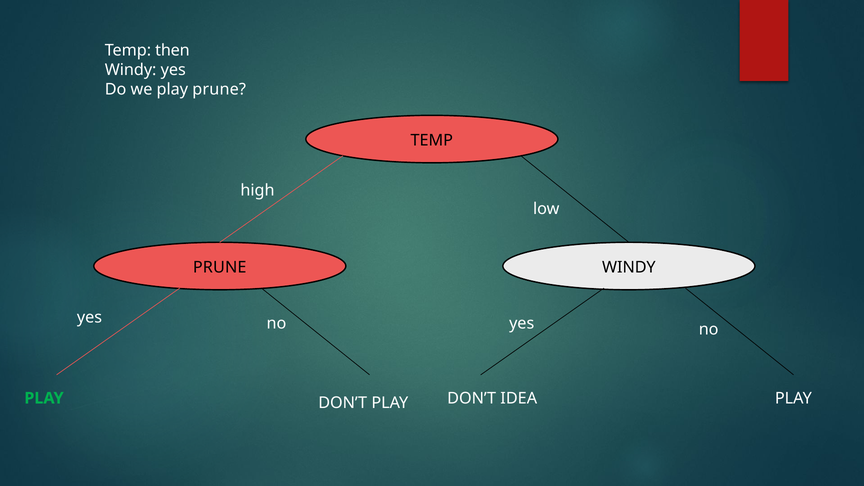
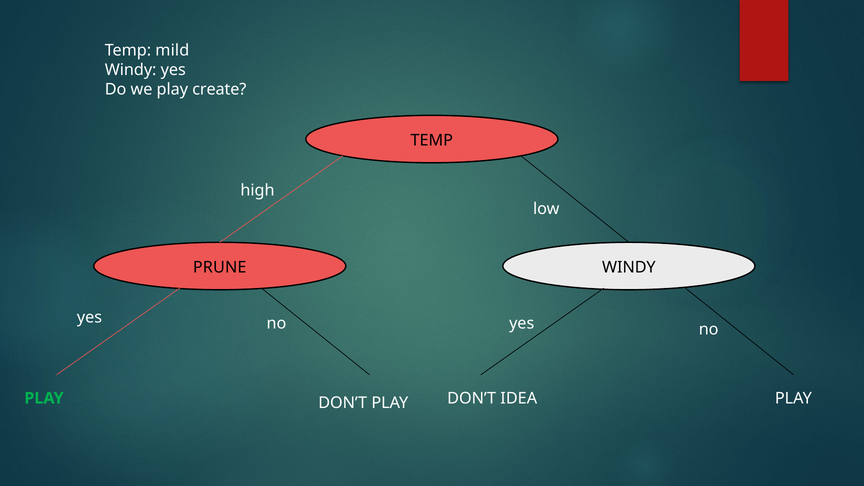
then: then -> mild
play prune: prune -> create
